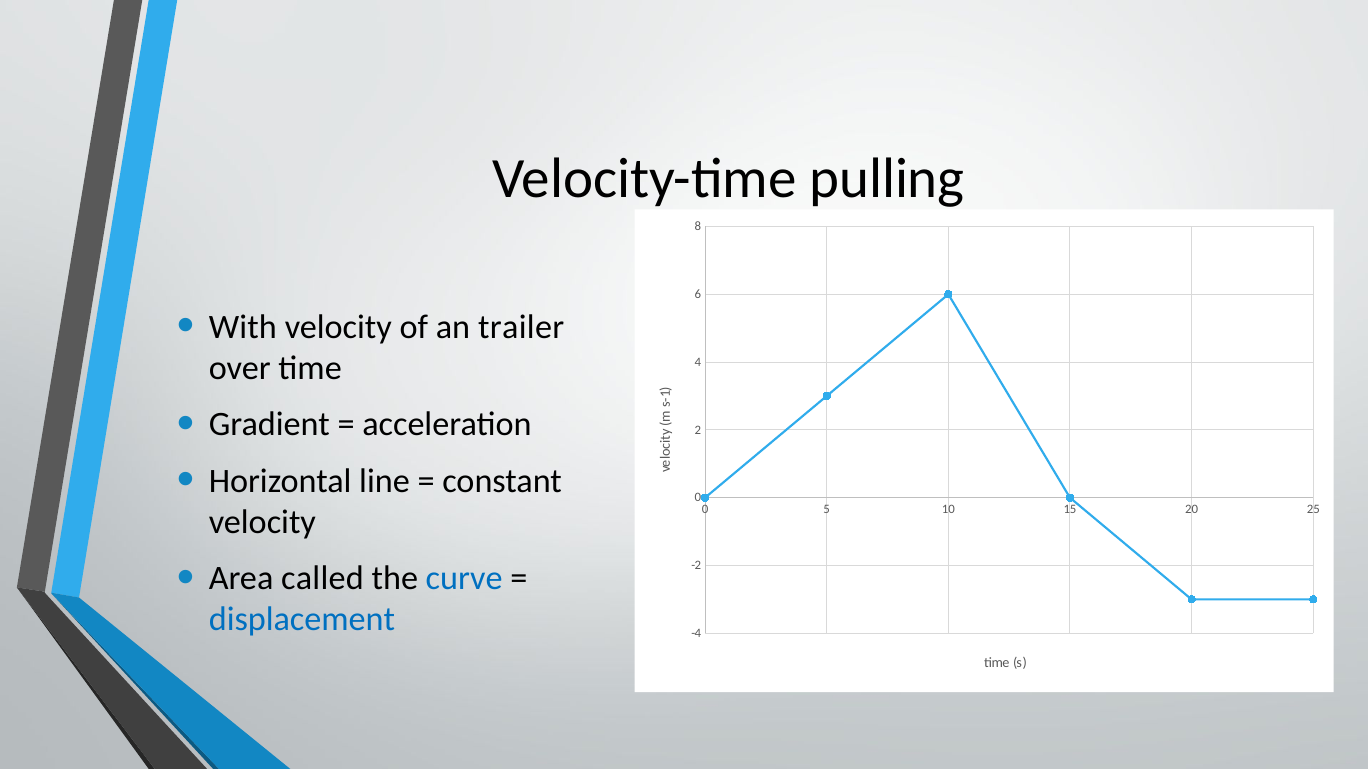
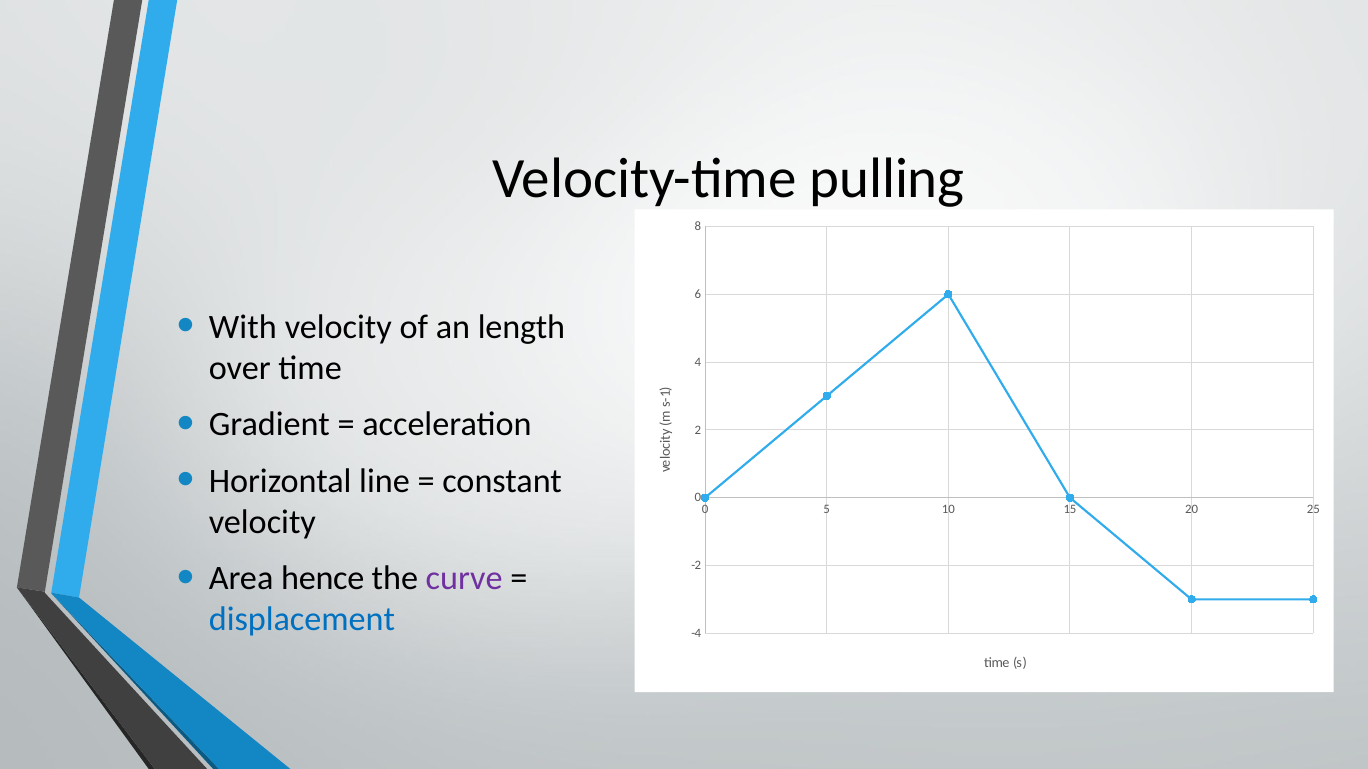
trailer: trailer -> length
called: called -> hence
curve colour: blue -> purple
